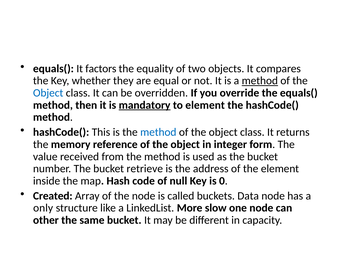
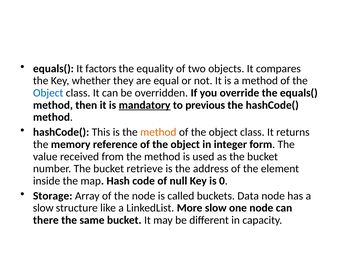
method at (260, 81) underline: present -> none
to element: element -> previous
method at (158, 132) colour: blue -> orange
Created: Created -> Storage
only at (43, 208): only -> slow
other: other -> there
